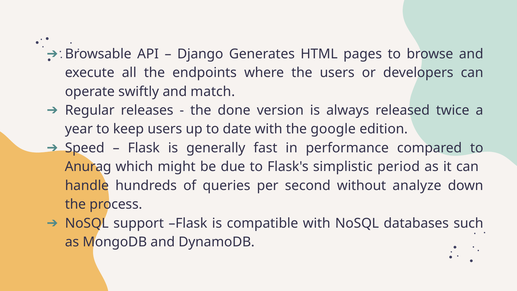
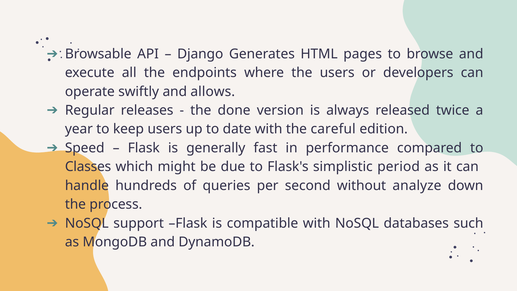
match: match -> allows
google: google -> careful
Anurag: Anurag -> Classes
